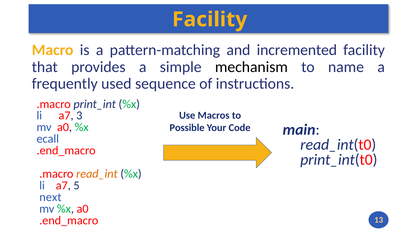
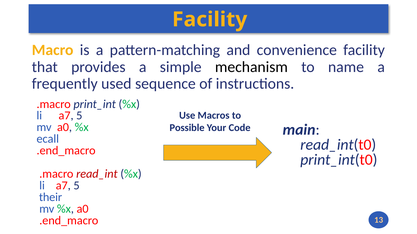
incremented: incremented -> convenience
3 at (79, 116): 3 -> 5
read_int colour: orange -> red
next: next -> their
